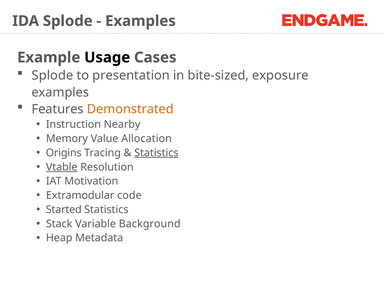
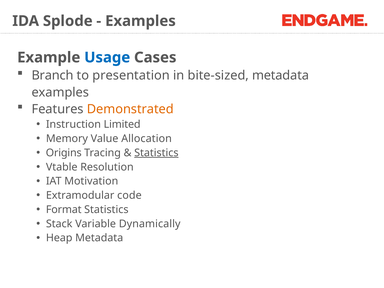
Usage colour: black -> blue
Splode at (52, 75): Splode -> Branch
bite-sized exposure: exposure -> metadata
Nearby: Nearby -> Limited
Vtable underline: present -> none
Started: Started -> Format
Background: Background -> Dynamically
